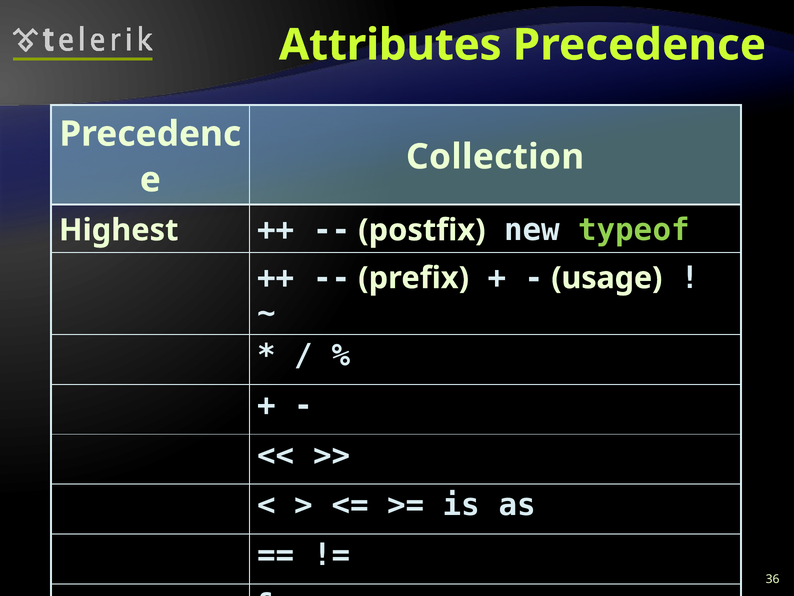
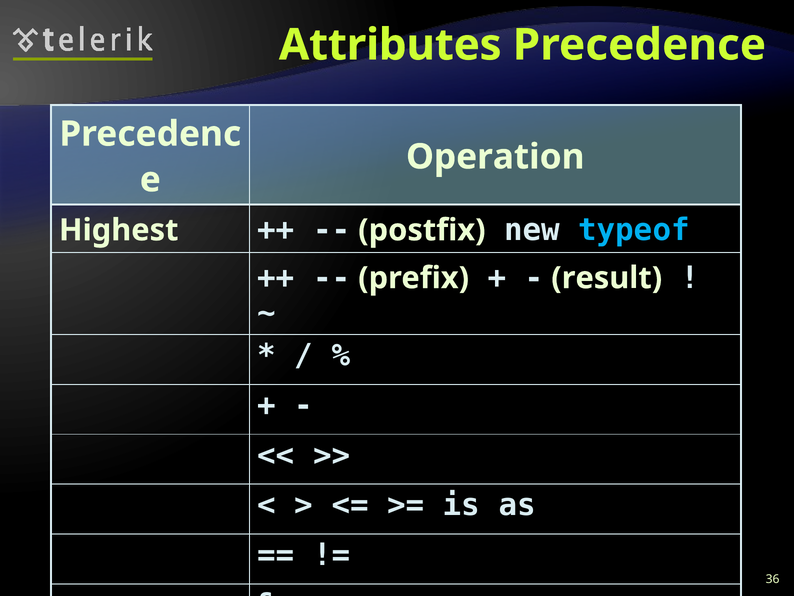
Collection: Collection -> Operation
typeof colour: light green -> light blue
usage: usage -> result
